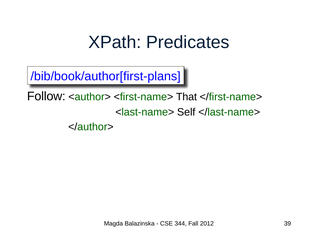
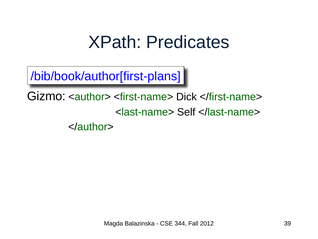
Follow: Follow -> Gizmo
That: That -> Dick
